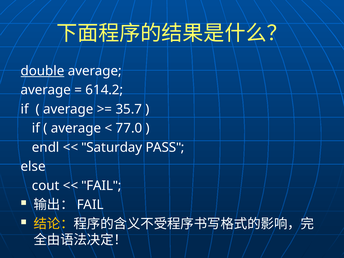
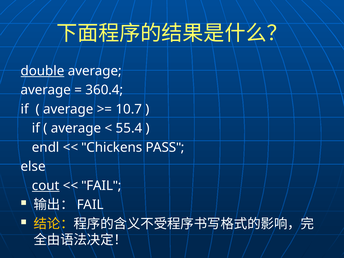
614.2: 614.2 -> 360.4
35.7: 35.7 -> 10.7
77.0: 77.0 -> 55.4
Saturday: Saturday -> Chickens
cout underline: none -> present
